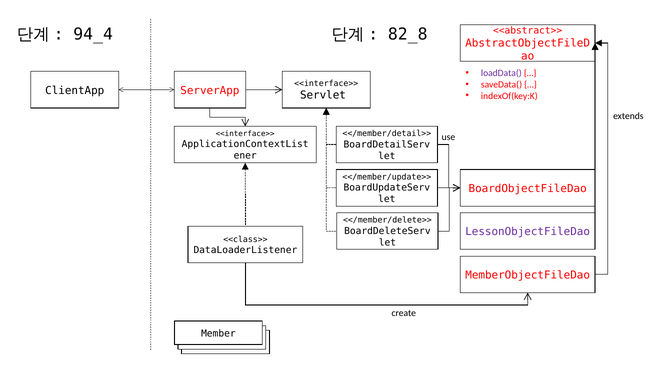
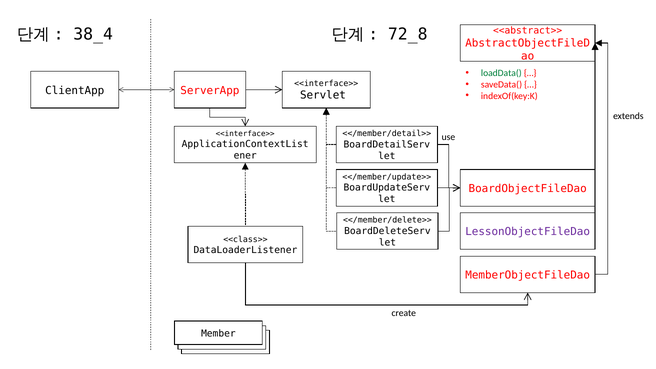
94_4: 94_4 -> 38_4
82_8: 82_8 -> 72_8
loadData( colour: purple -> green
